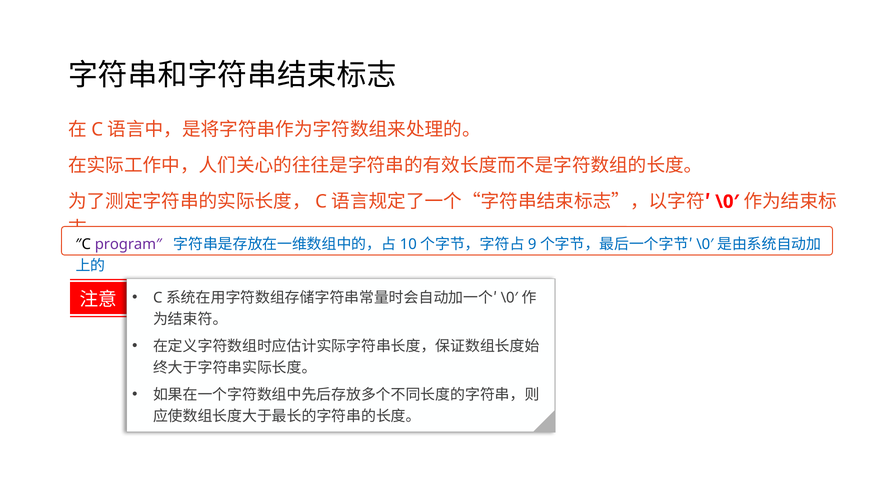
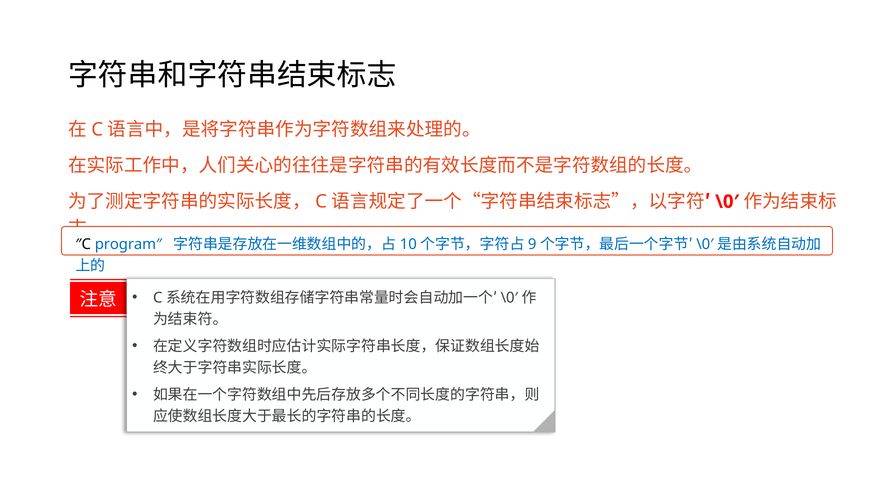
program″ colour: purple -> blue
